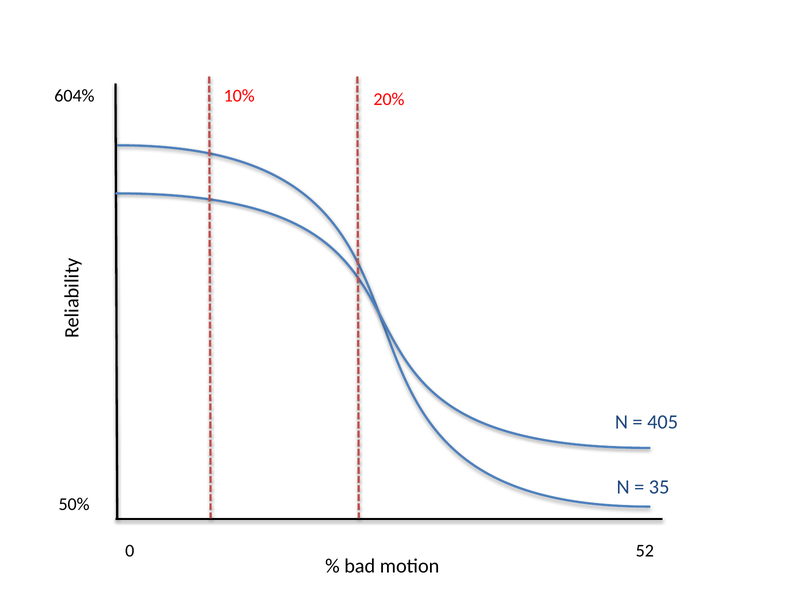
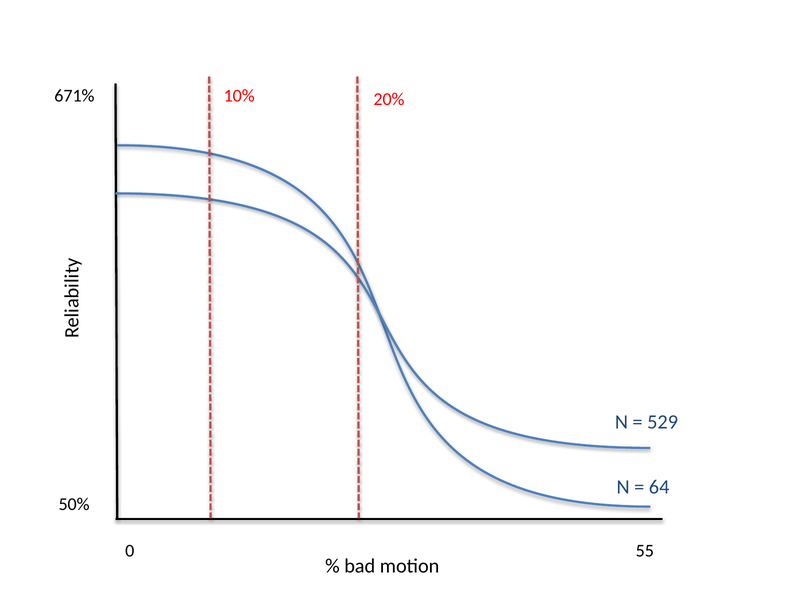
604%: 604% -> 671%
405: 405 -> 529
35: 35 -> 64
52: 52 -> 55
